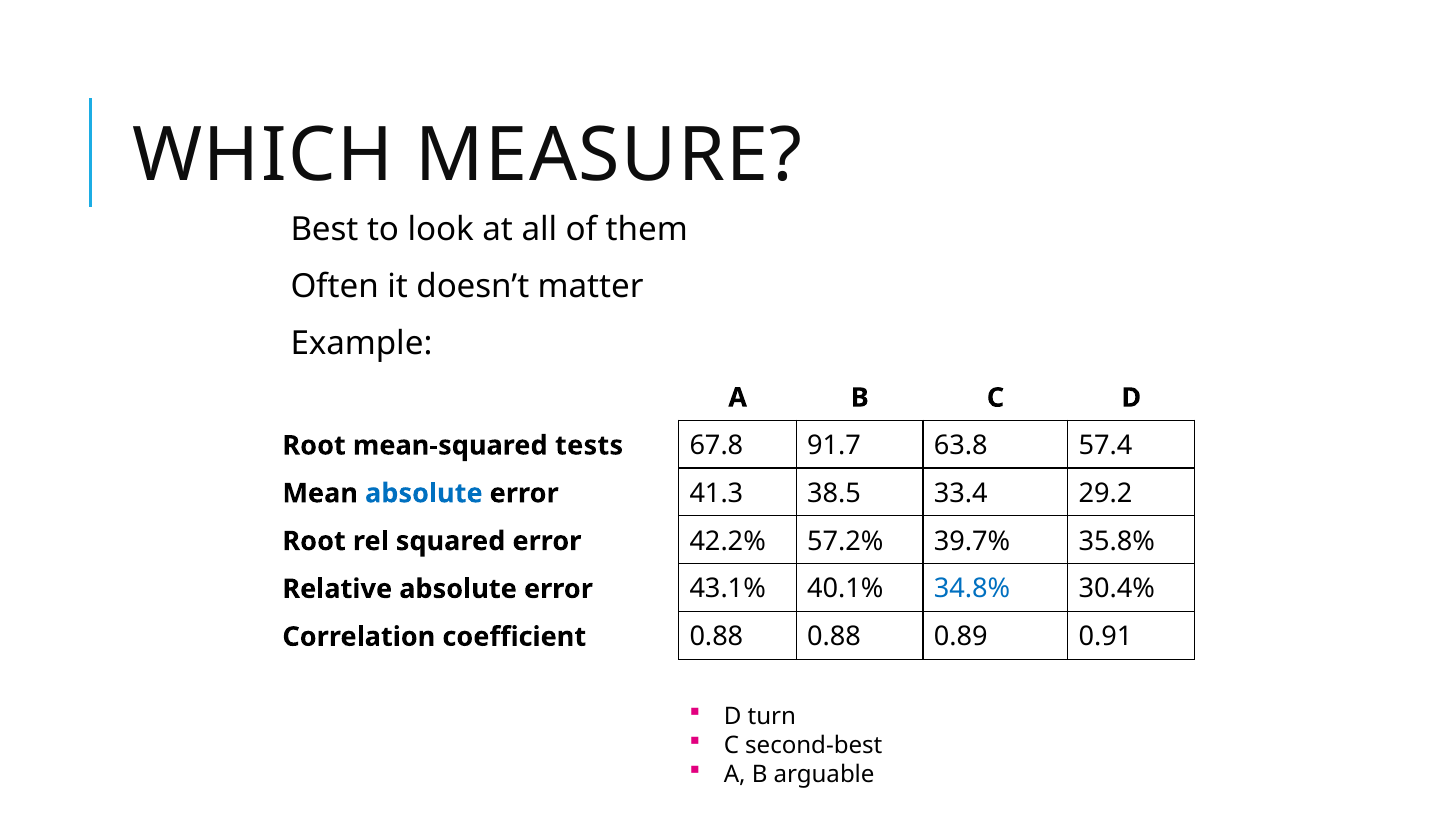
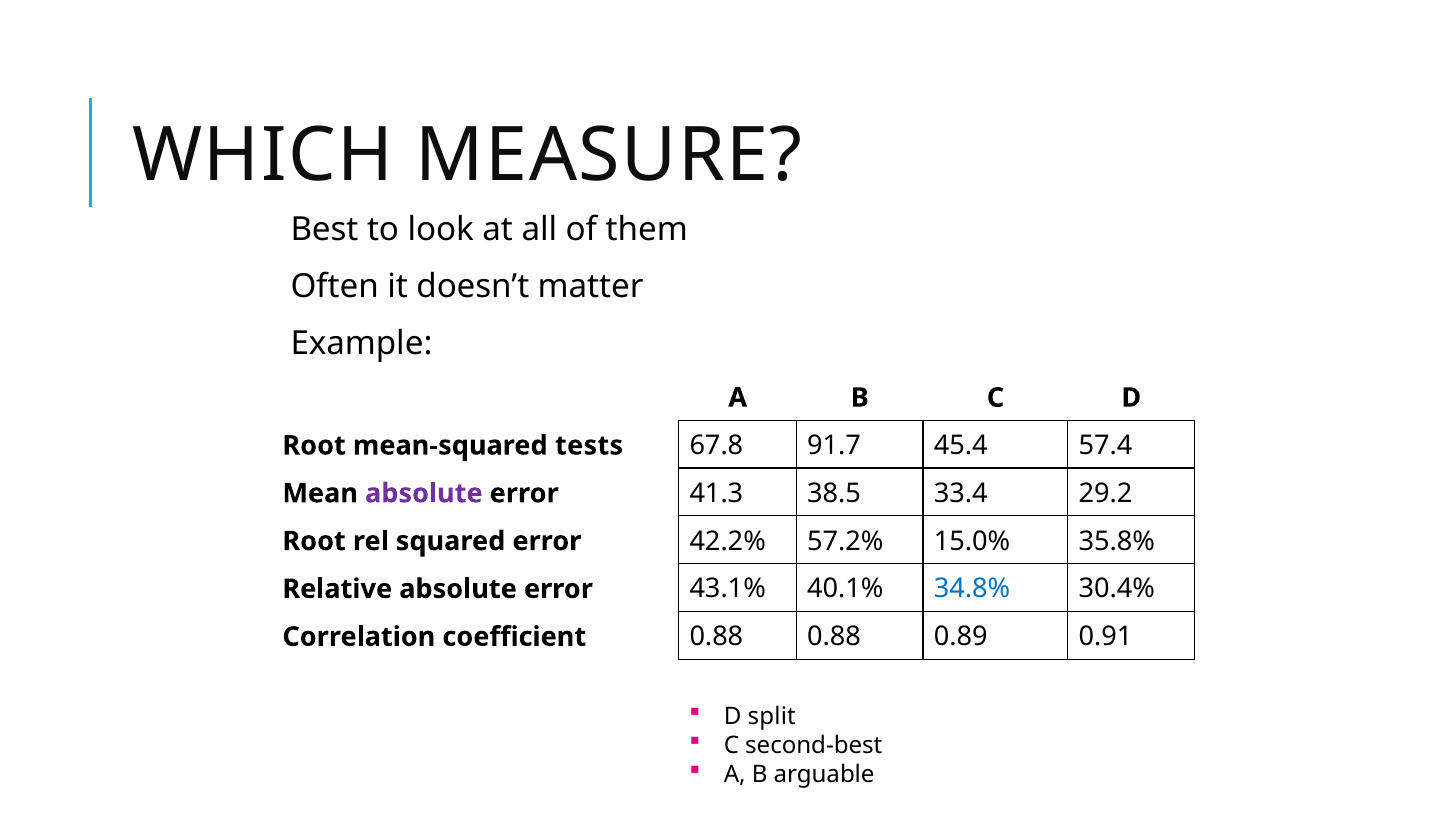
63.8: 63.8 -> 45.4
absolute at (424, 494) colour: blue -> purple
39.7%: 39.7% -> 15.0%
turn: turn -> split
